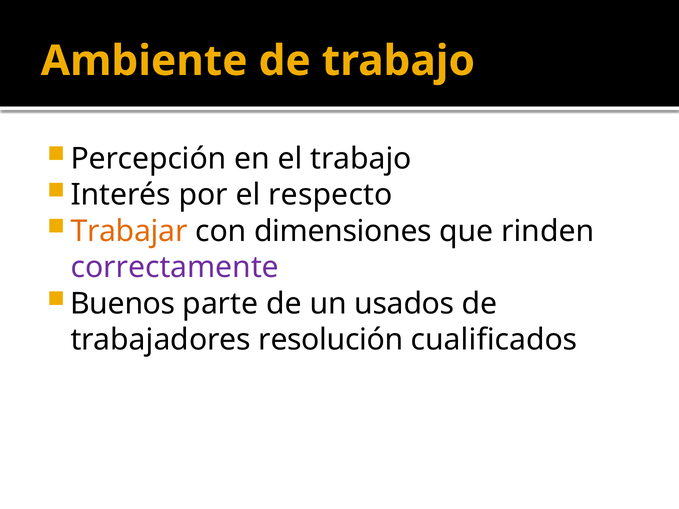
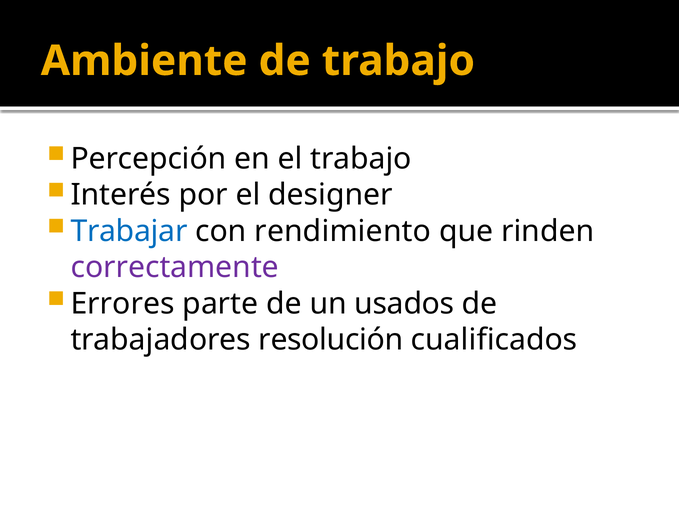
respecto: respecto -> designer
Trabajar colour: orange -> blue
dimensiones: dimensiones -> rendimiento
Buenos: Buenos -> Errores
